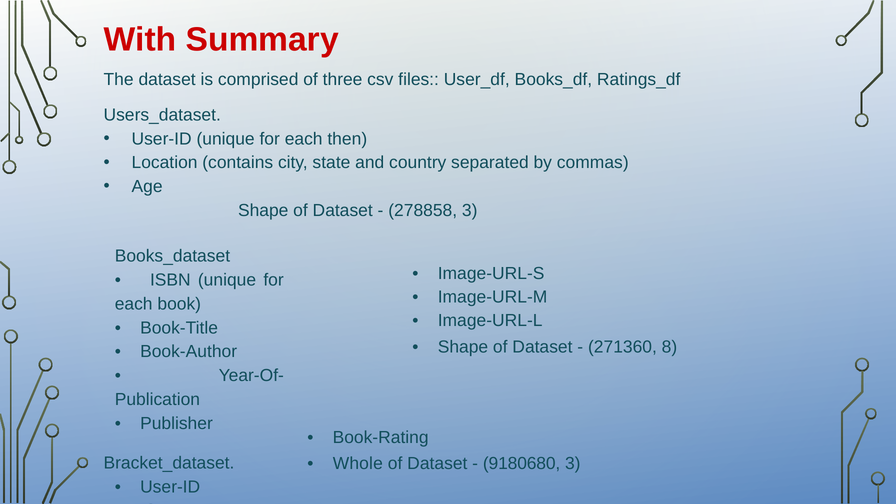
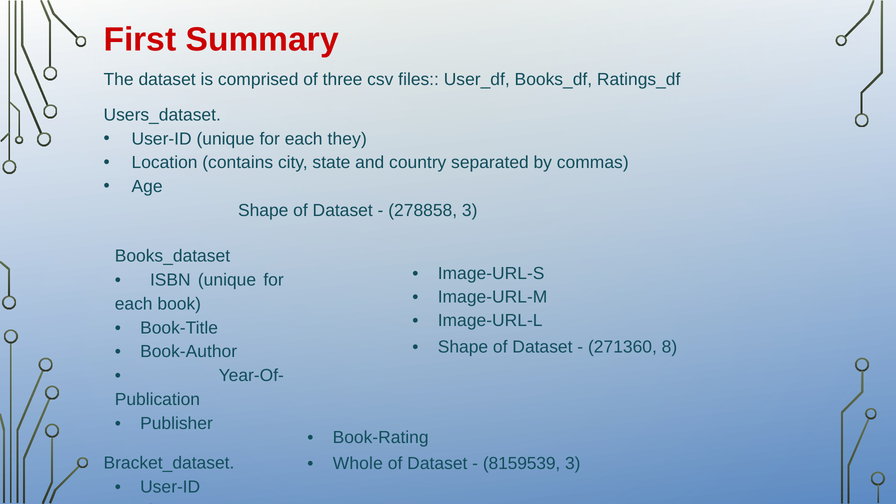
With: With -> First
then: then -> they
9180680: 9180680 -> 8159539
